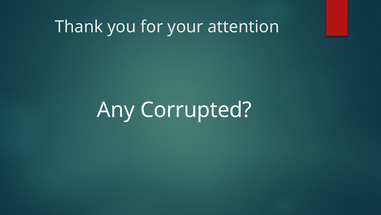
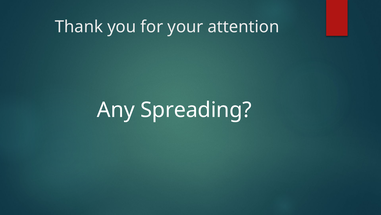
Corrupted: Corrupted -> Spreading
